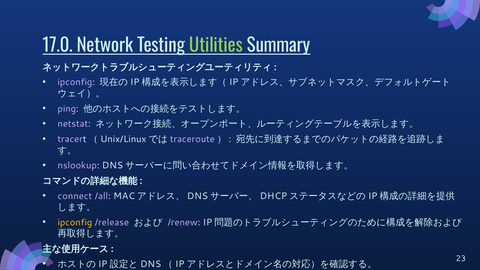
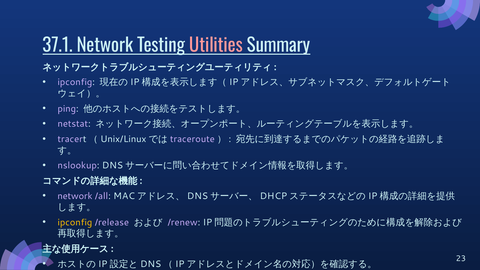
17.0: 17.0 -> 37.1
Utilities colour: light green -> pink
connect at (75, 196): connect -> network
